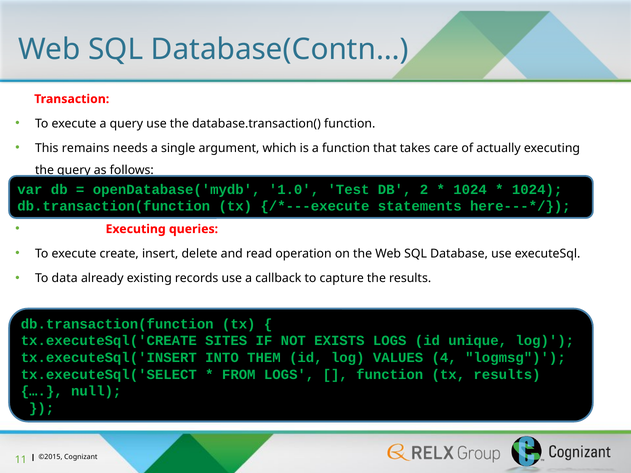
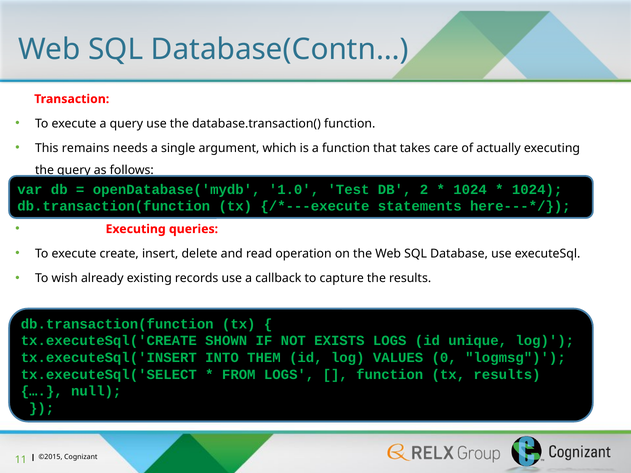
data: data -> wish
SITES: SITES -> SHOWN
4: 4 -> 0
